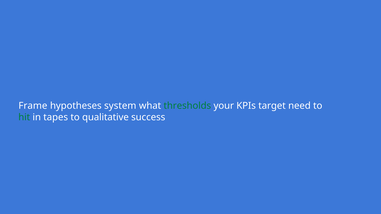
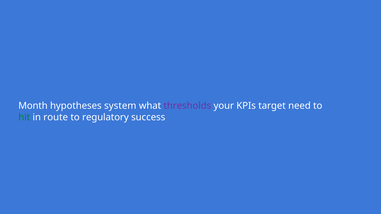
Frame: Frame -> Month
thresholds colour: green -> purple
tapes: tapes -> route
qualitative: qualitative -> regulatory
